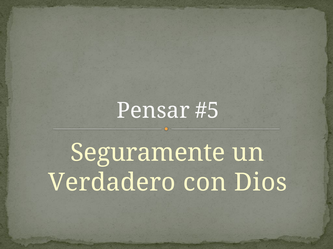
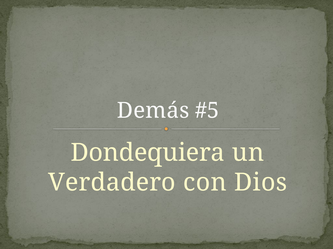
Pensar: Pensar -> Demás
Seguramente: Seguramente -> Dondequiera
